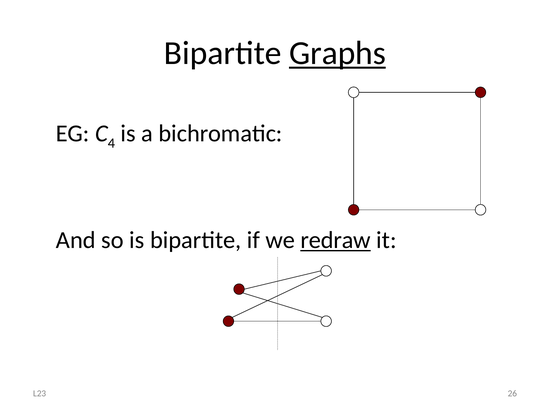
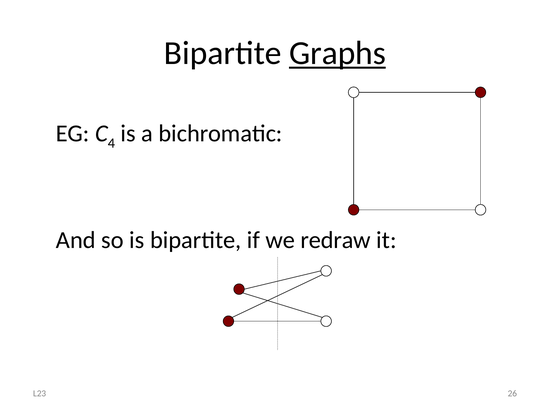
redraw underline: present -> none
